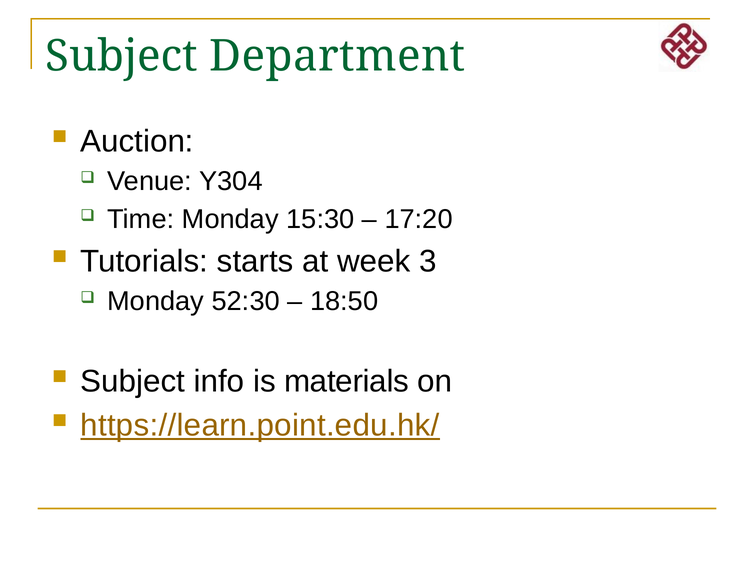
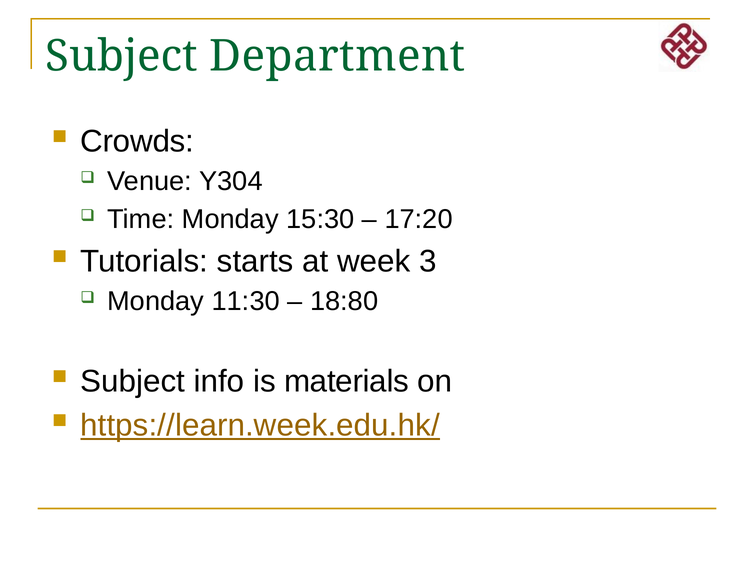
Auction: Auction -> Crowds
52:30: 52:30 -> 11:30
18:50: 18:50 -> 18:80
https://learn.point.edu.hk/: https://learn.point.edu.hk/ -> https://learn.week.edu.hk/
